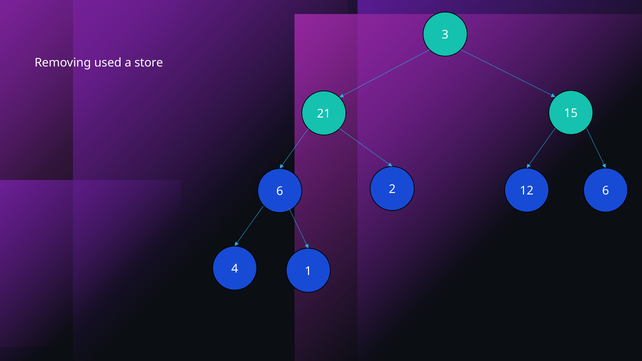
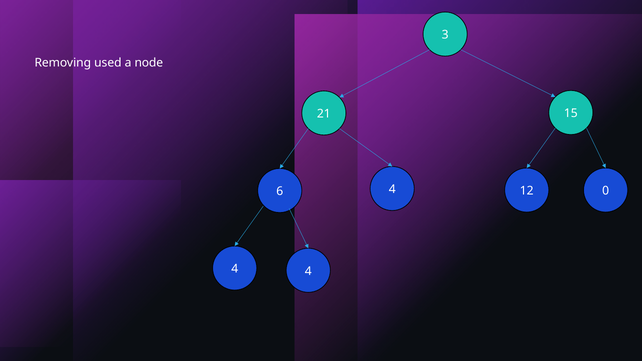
store: store -> node
12 6: 6 -> 0
6 2: 2 -> 4
4 1: 1 -> 4
